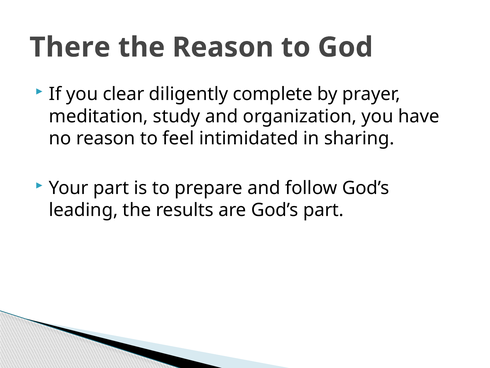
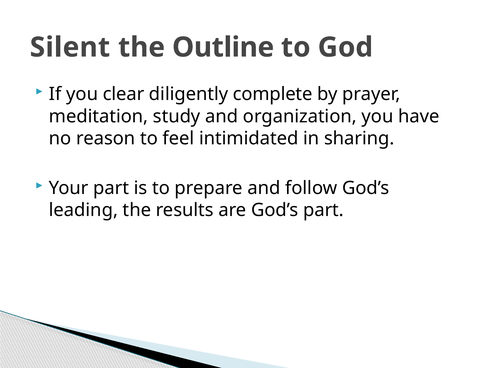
There: There -> Silent
the Reason: Reason -> Outline
